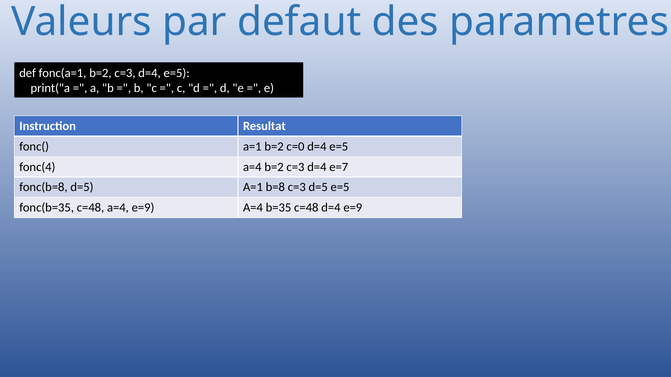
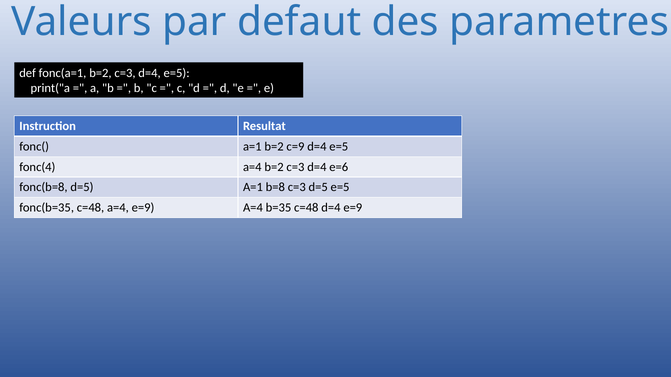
c=0: c=0 -> c=9
e=7: e=7 -> e=6
